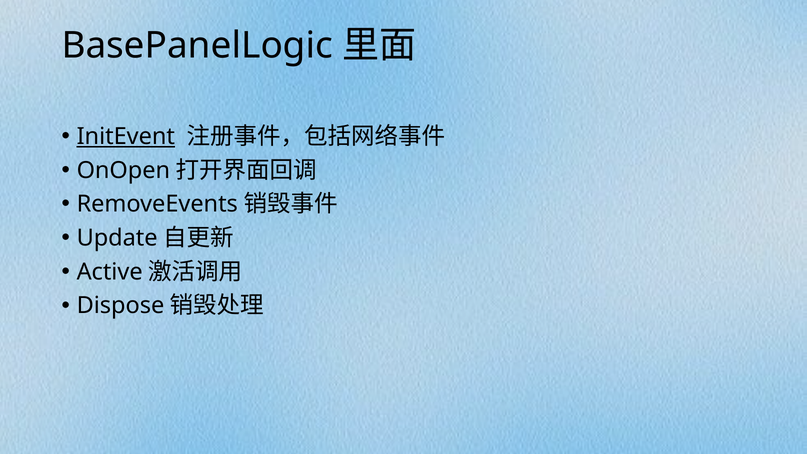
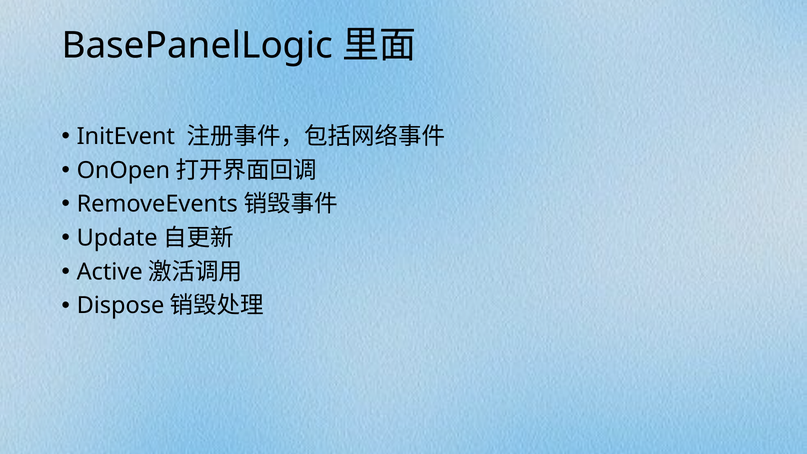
InitEvent underline: present -> none
